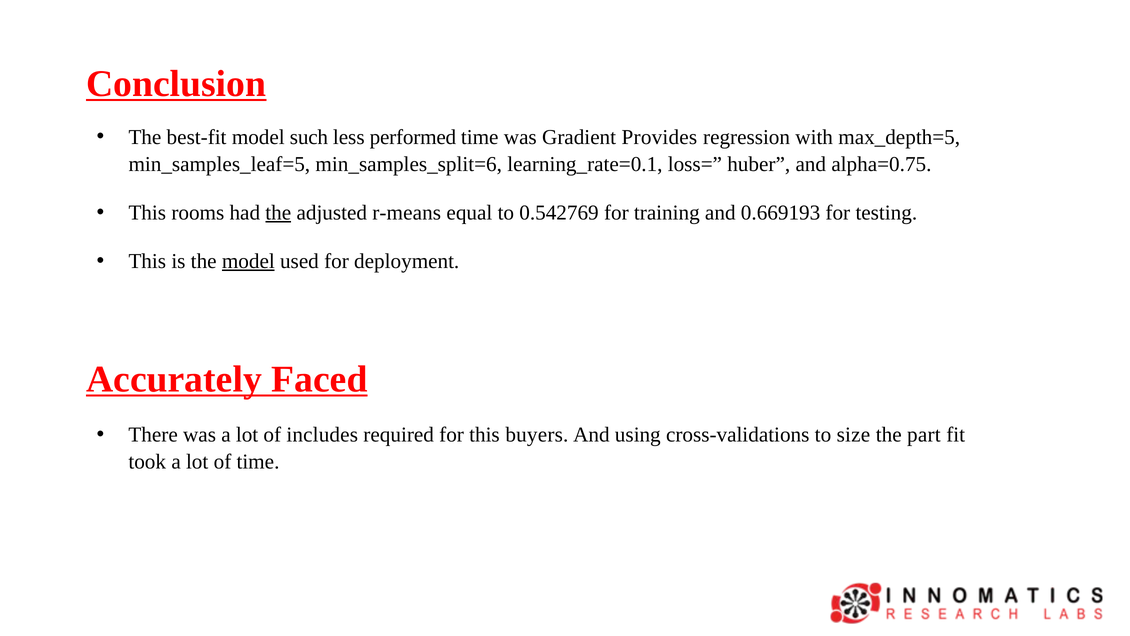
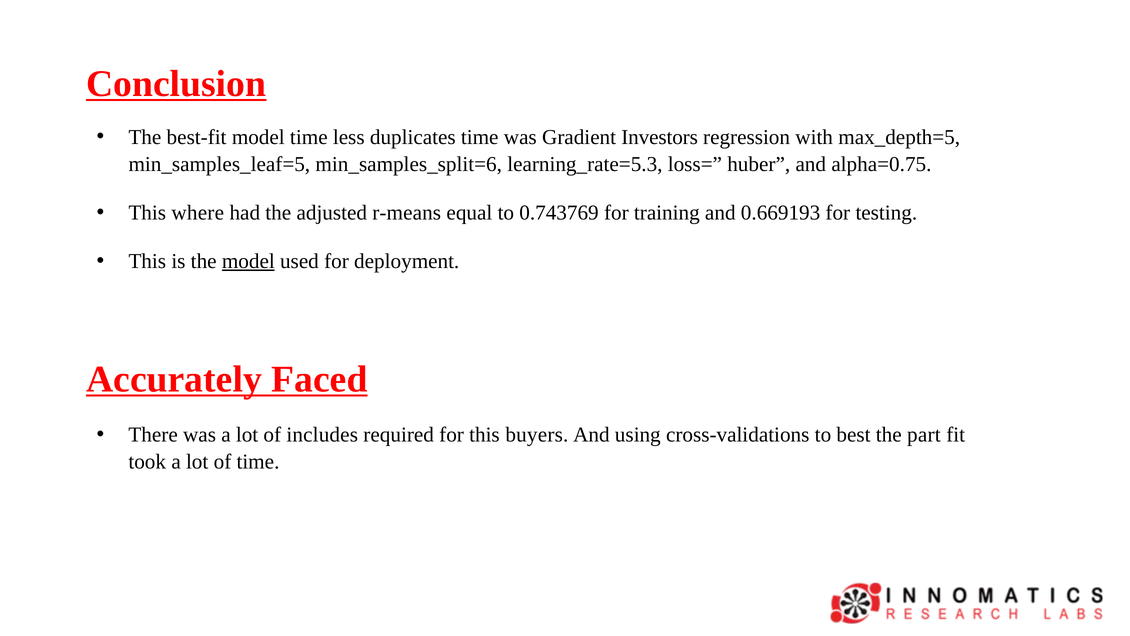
model such: such -> time
performed: performed -> duplicates
Provides: Provides -> Investors
learning_rate=0.1: learning_rate=0.1 -> learning_rate=5.3
rooms: rooms -> where
the at (278, 213) underline: present -> none
0.542769: 0.542769 -> 0.743769
size: size -> best
